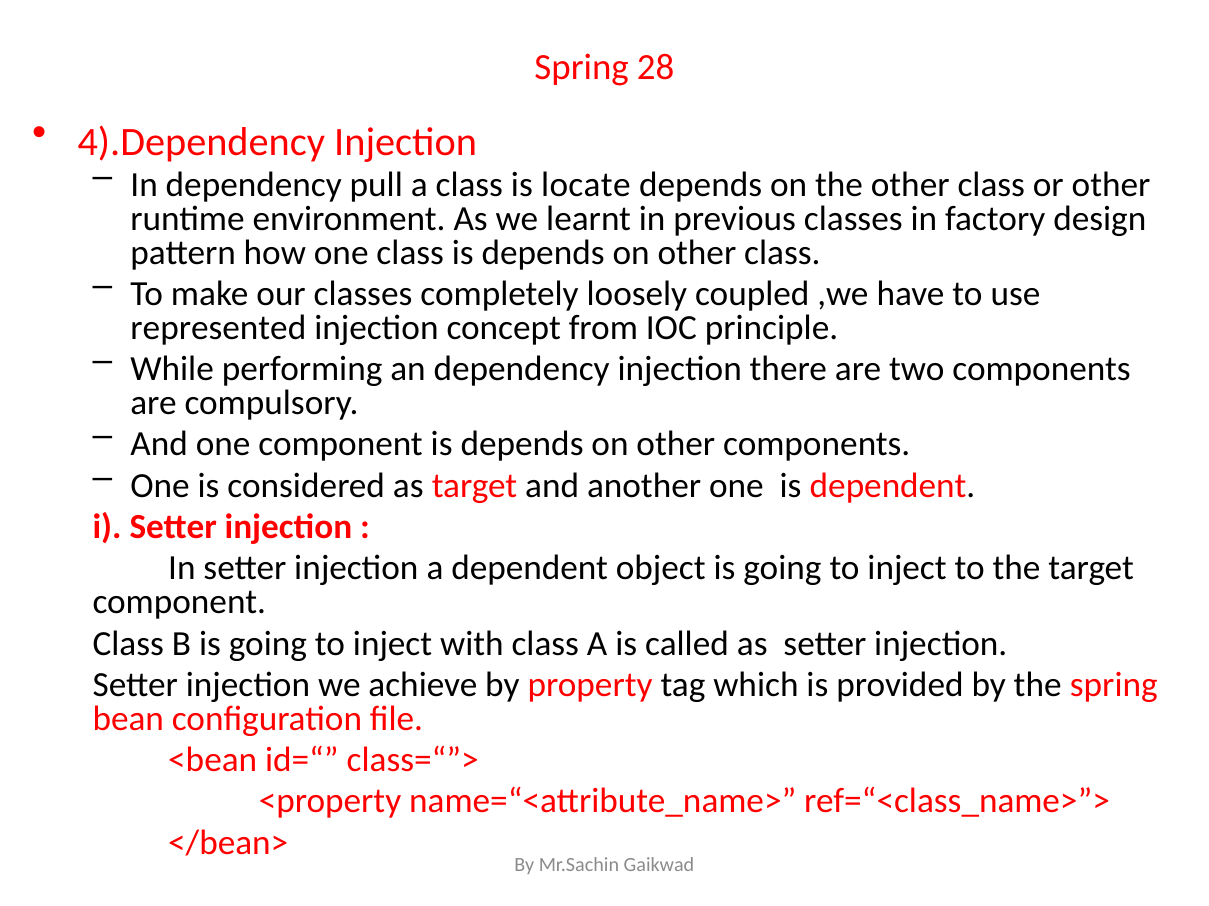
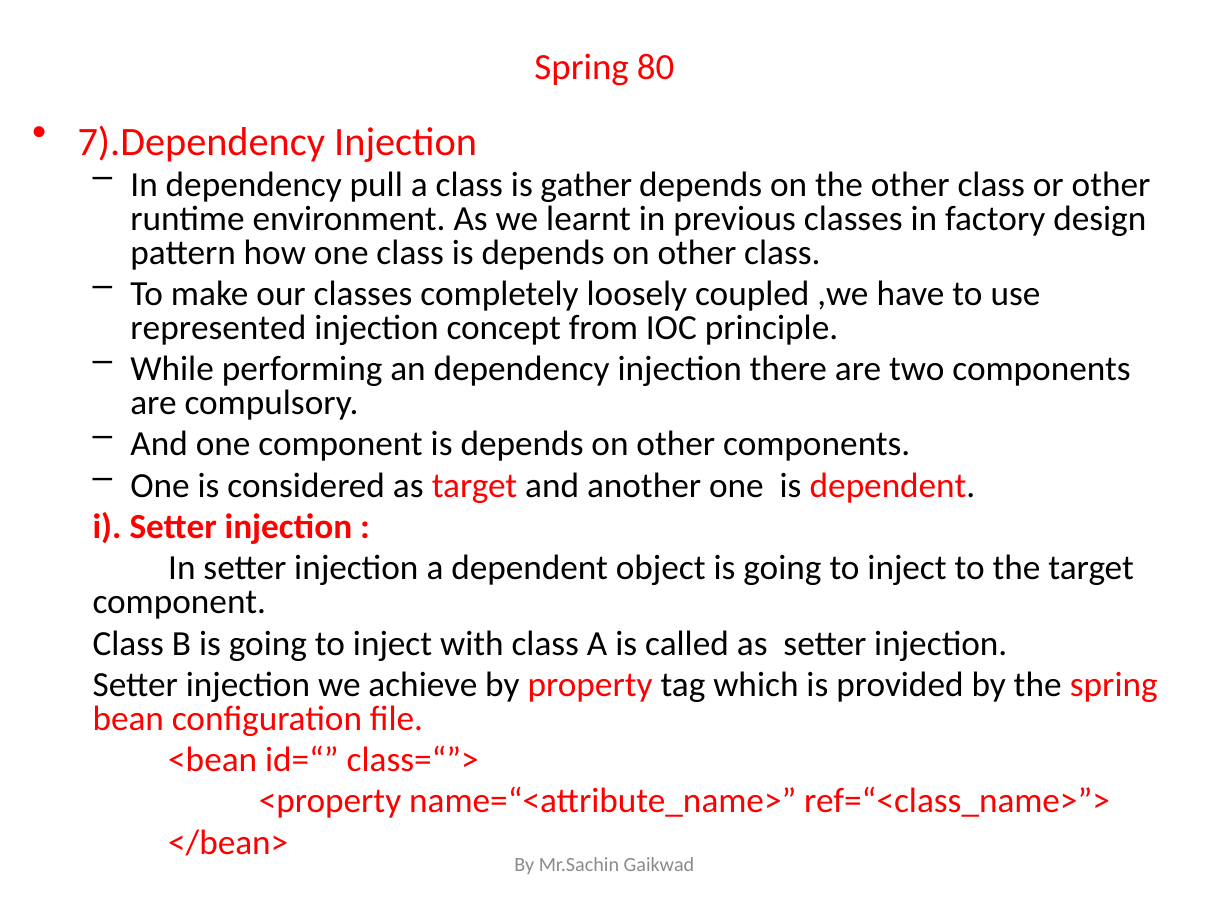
28: 28 -> 80
4).Dependency: 4).Dependency -> 7).Dependency
locate: locate -> gather
